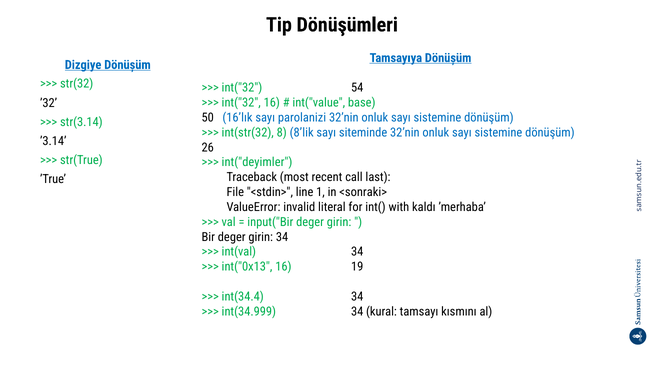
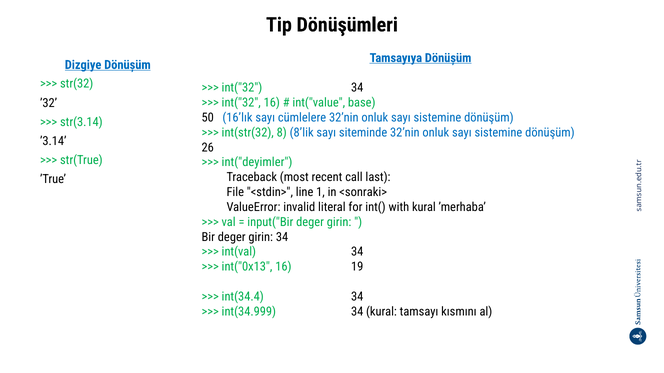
int("32 54: 54 -> 34
parolanizi: parolanizi -> cümlelere
with kaldı: kaldı -> kural
